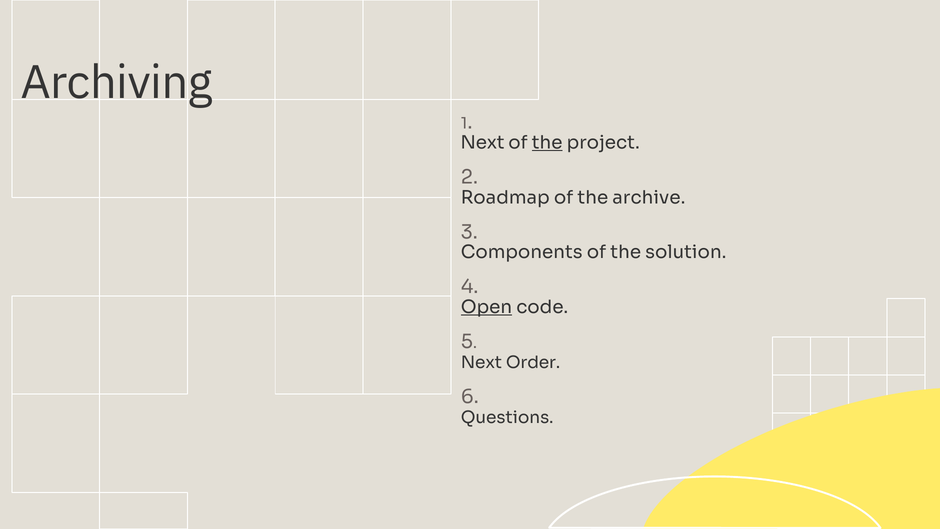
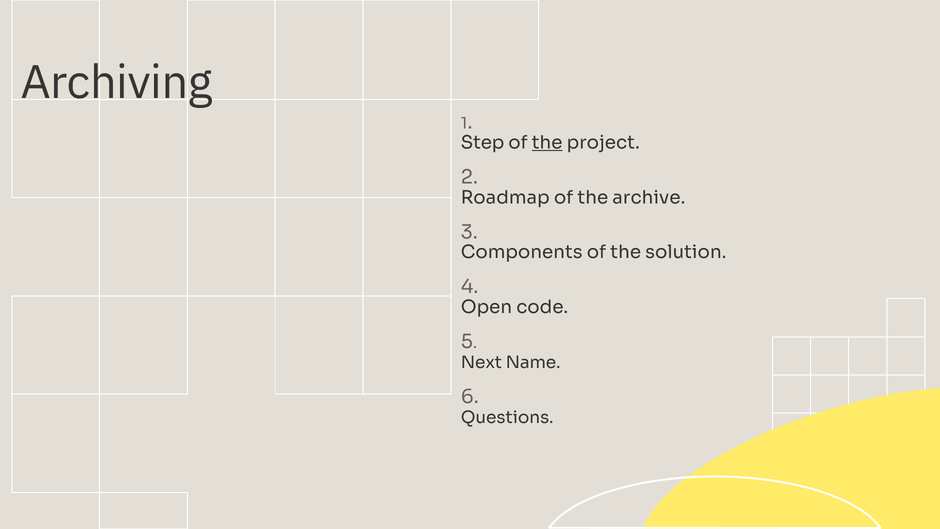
Next at (483, 143): Next -> Step
Open underline: present -> none
Order: Order -> Name
